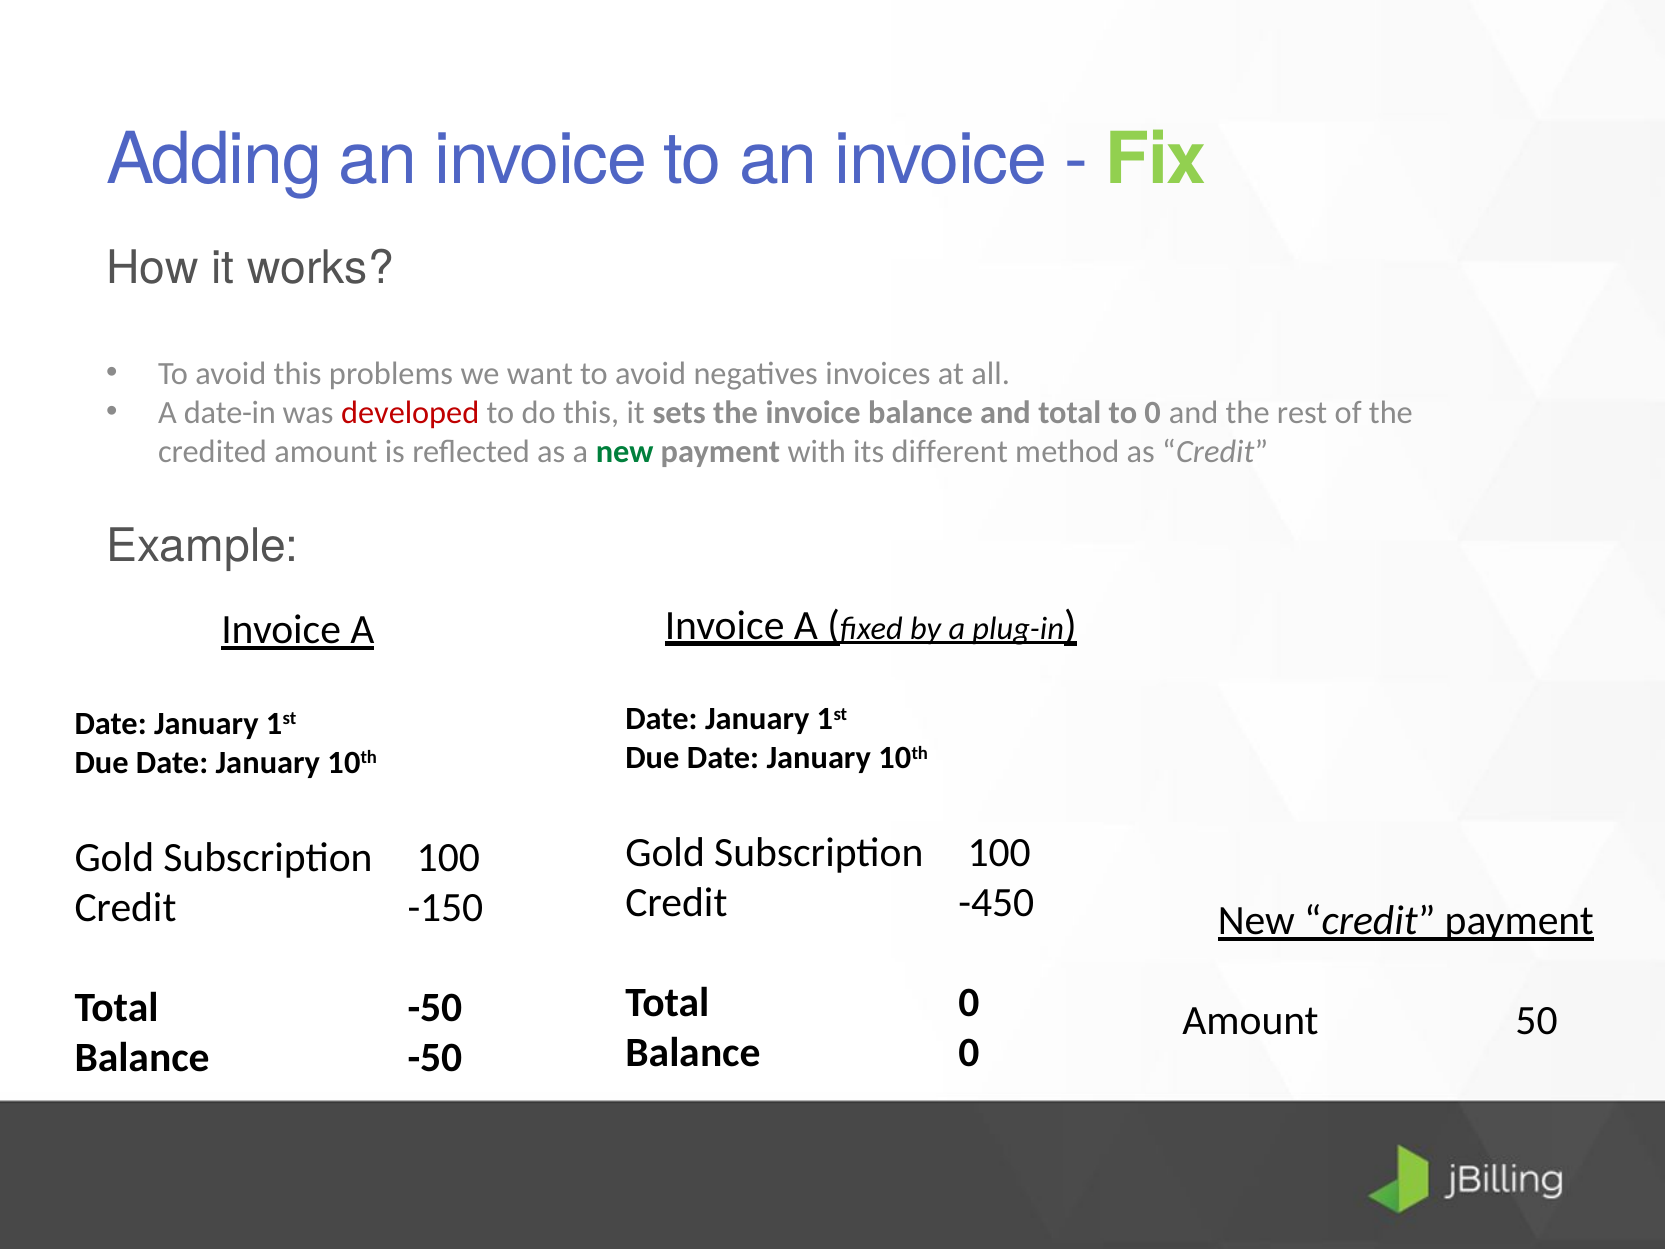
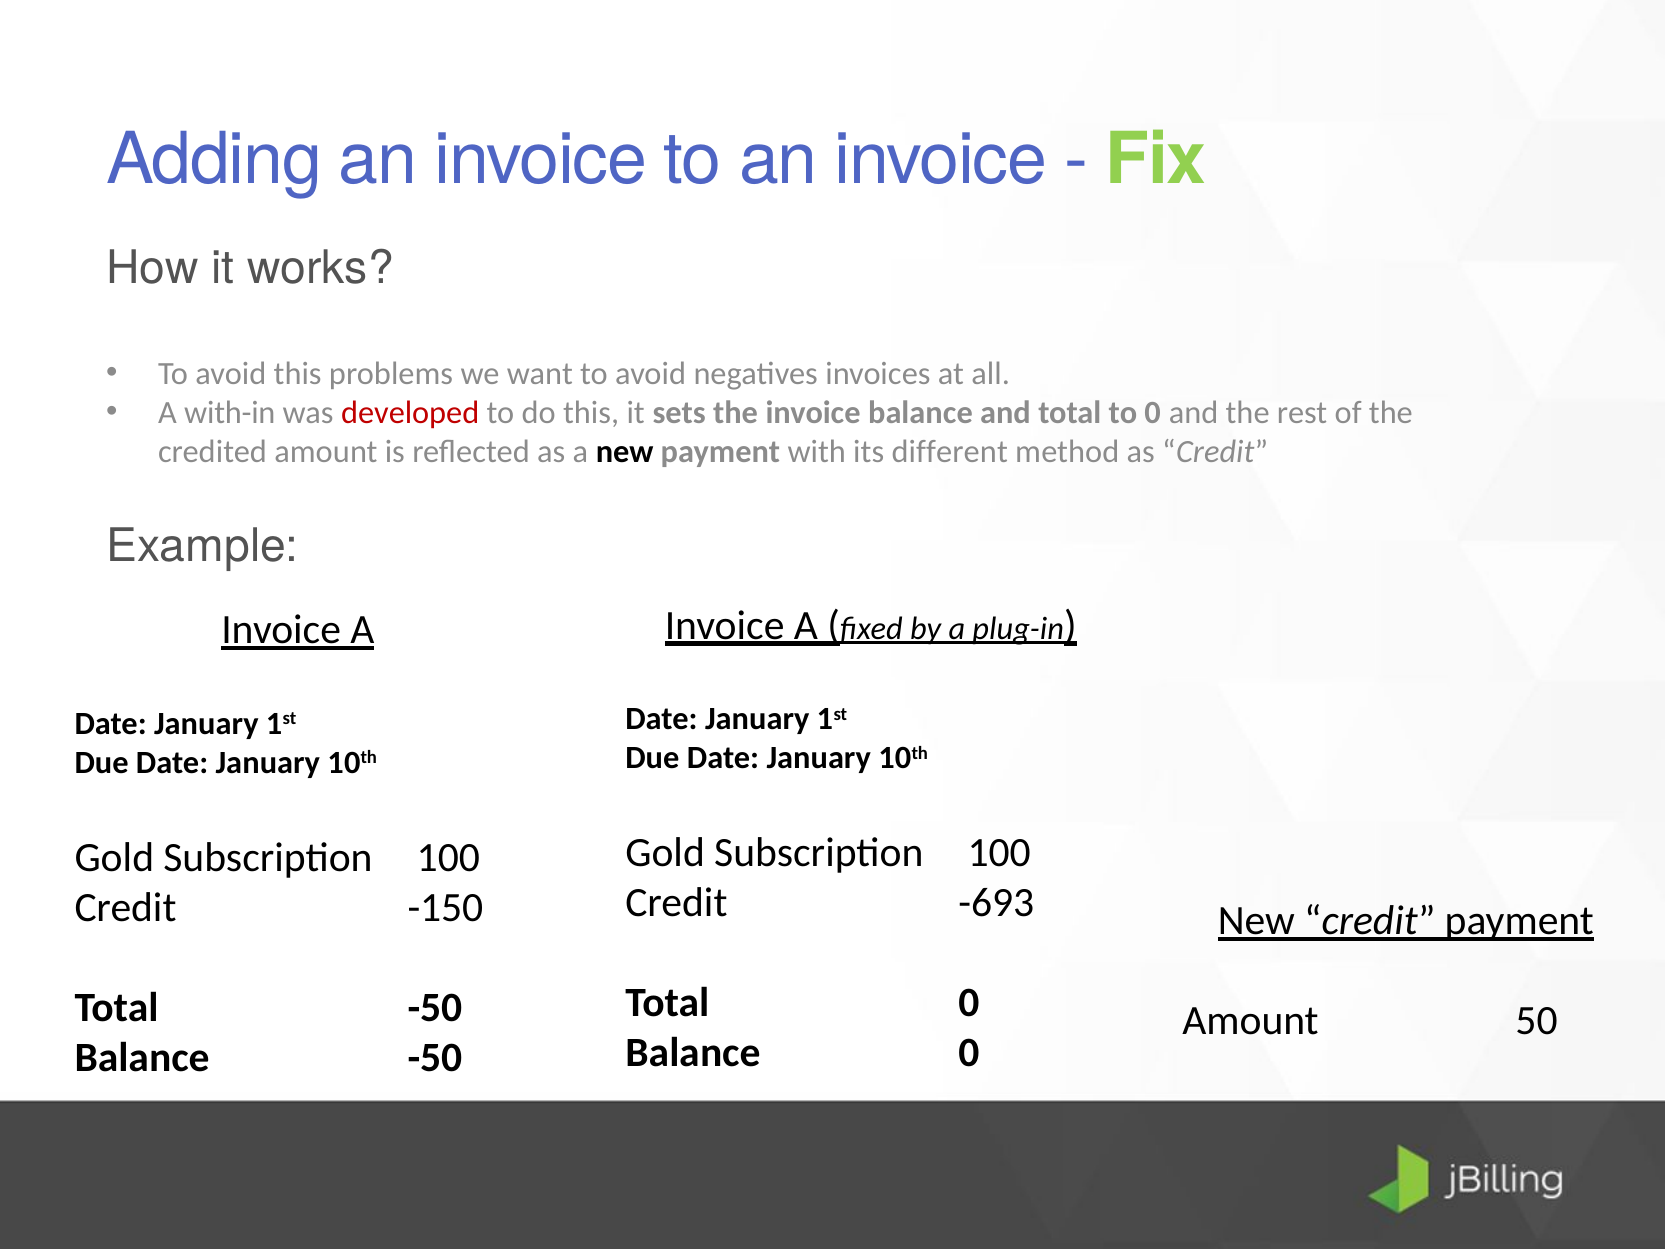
date-in: date-in -> with-in
new at (625, 452) colour: green -> black
-450: -450 -> -693
